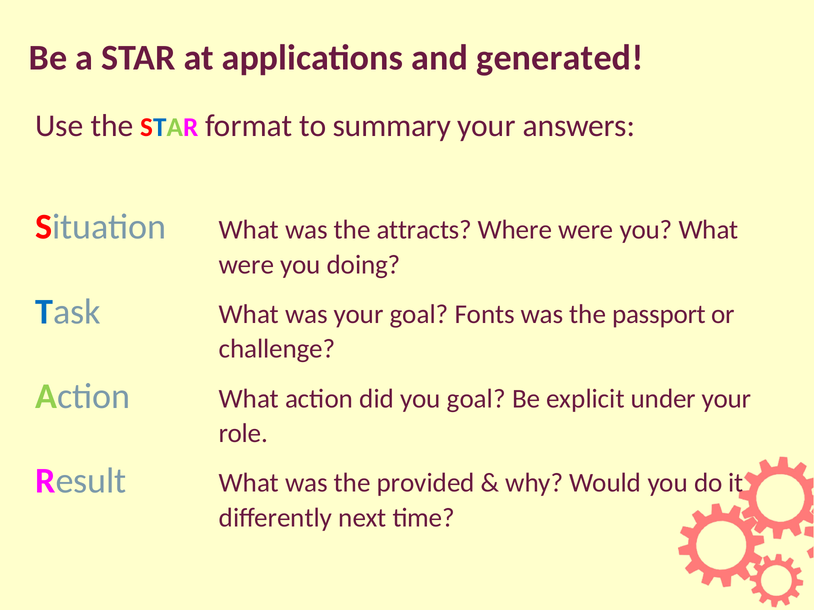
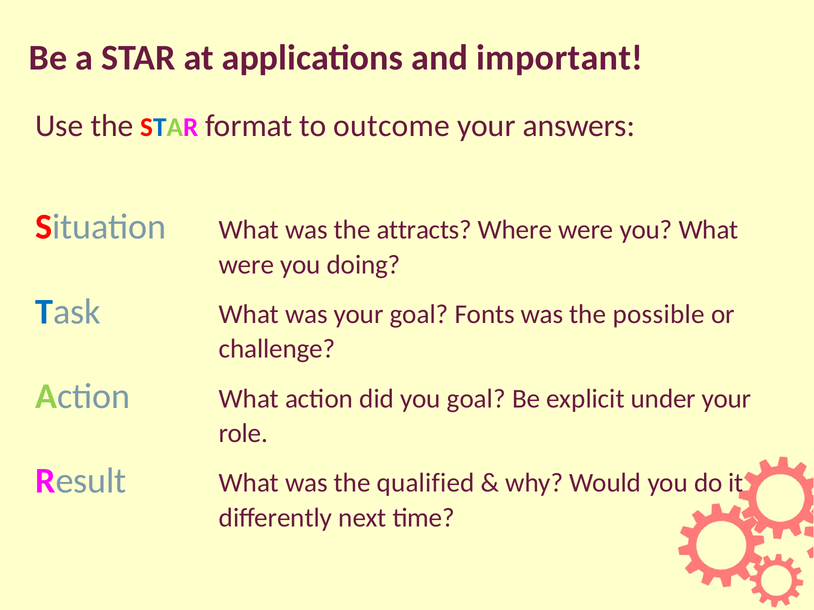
generated: generated -> important
summary: summary -> outcome
passport: passport -> possible
provided: provided -> qualified
